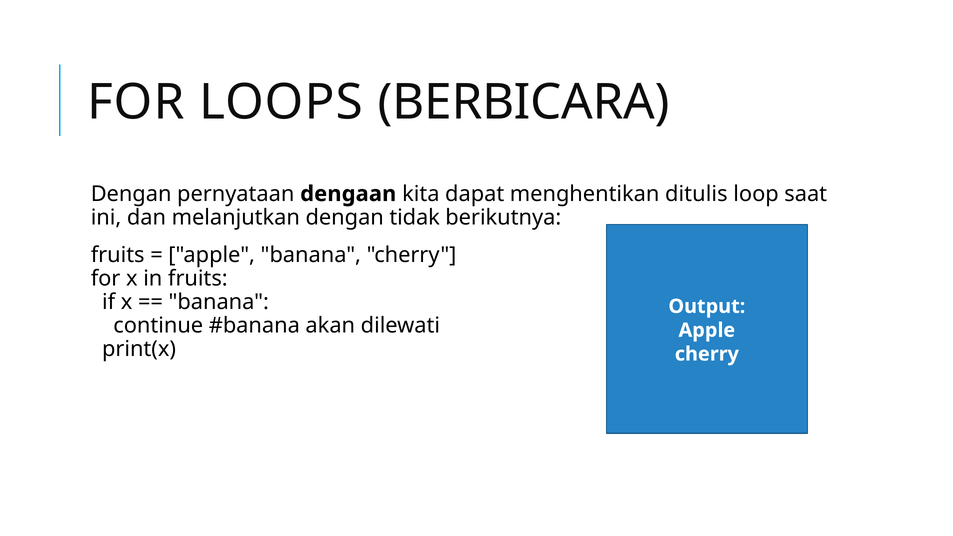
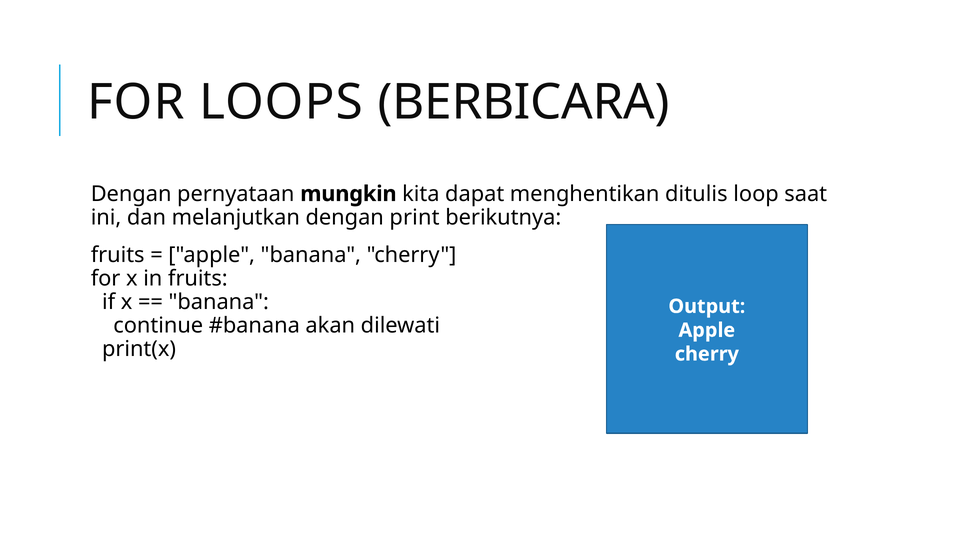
dengaan: dengaan -> mungkin
tidak: tidak -> print
